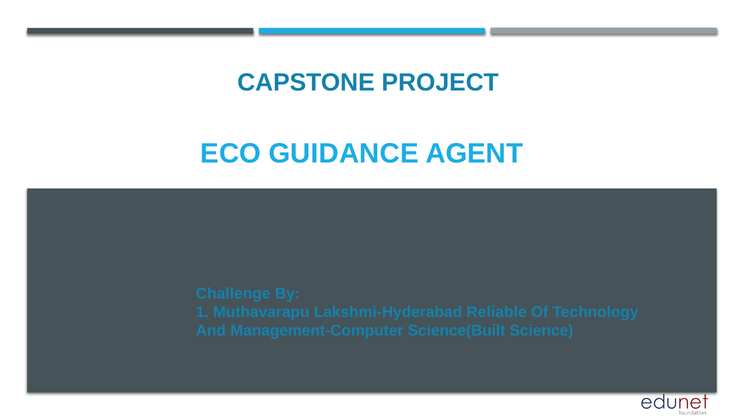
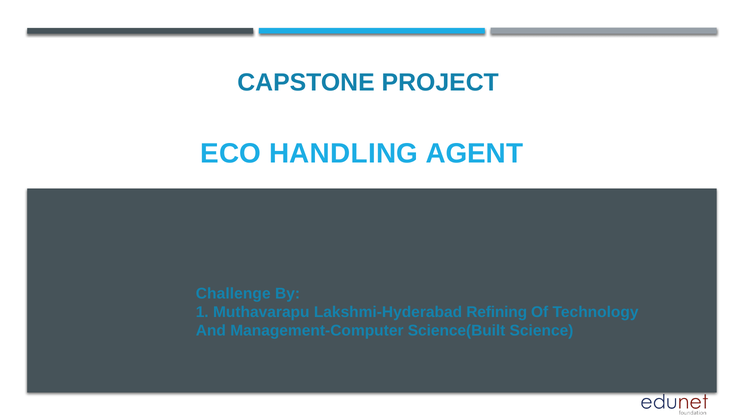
GUIDANCE: GUIDANCE -> HANDLING
Reliable: Reliable -> Refining
